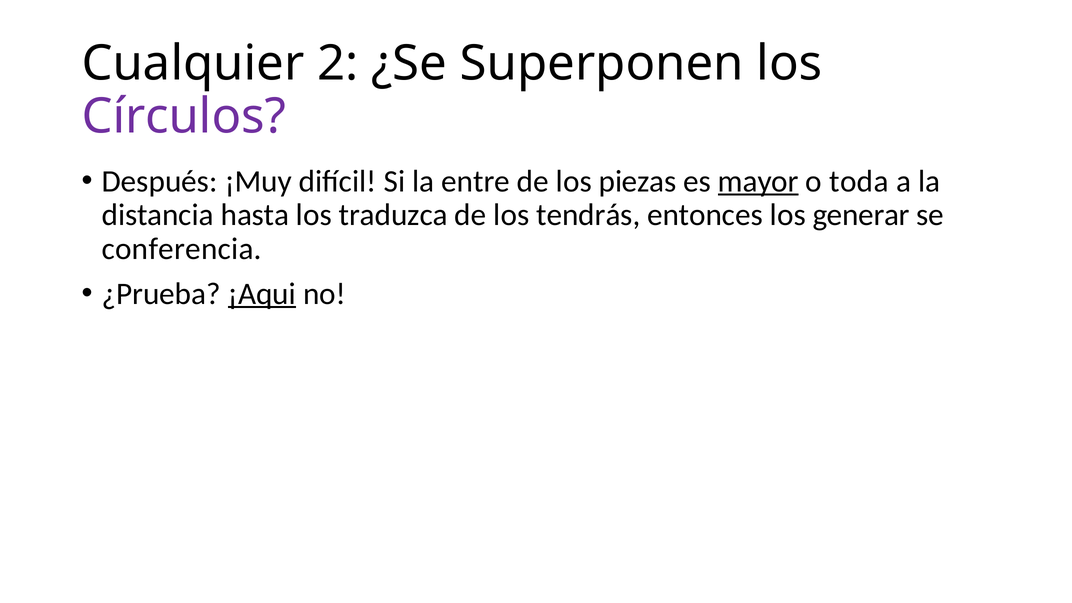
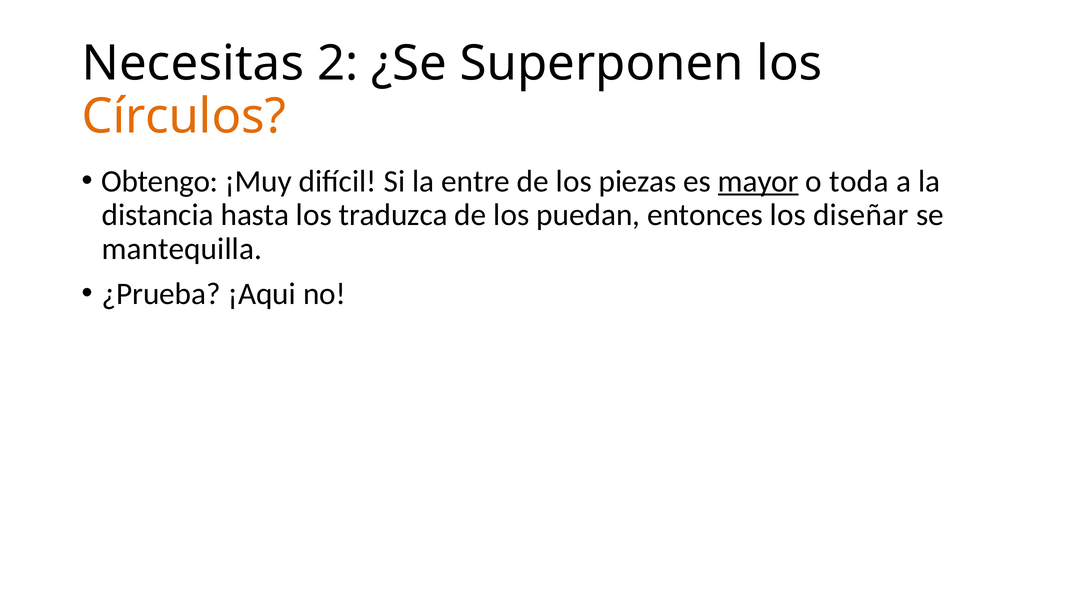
Cualquier: Cualquier -> Necesitas
Círculos colour: purple -> orange
Después: Después -> Obtengo
tendrás: tendrás -> puedan
generar: generar -> diseñar
conferencia: conferencia -> mantequilla
¡Aqui underline: present -> none
